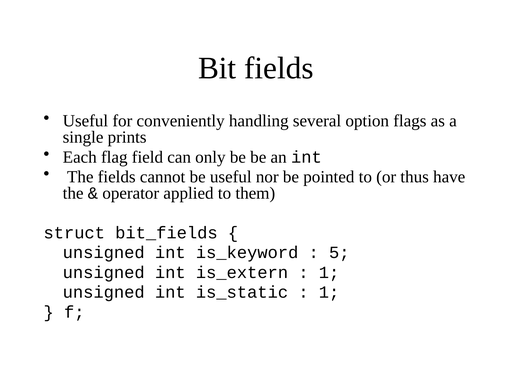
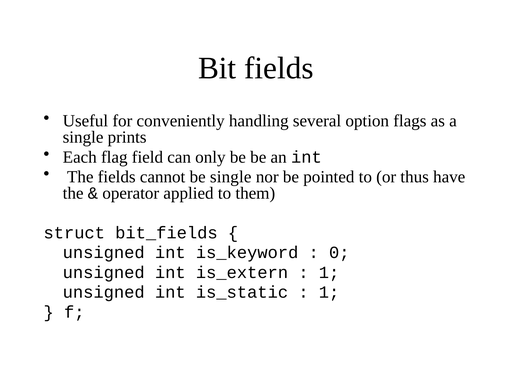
be useful: useful -> single
5: 5 -> 0
